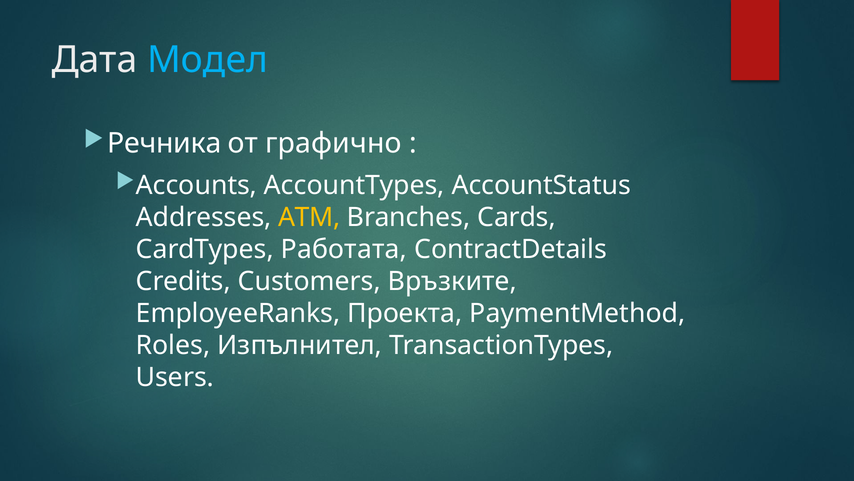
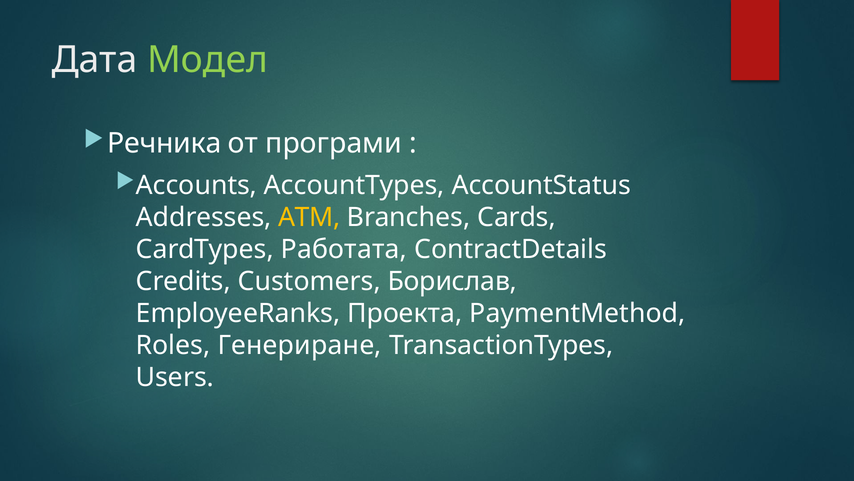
Модел colour: light blue -> light green
графично: графично -> програми
Връзките: Връзките -> Борислав
Изпълнител: Изпълнител -> Генериране
